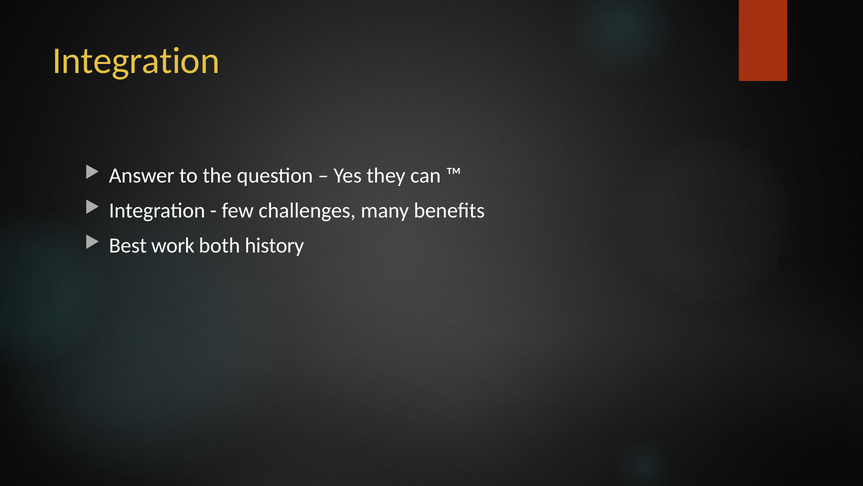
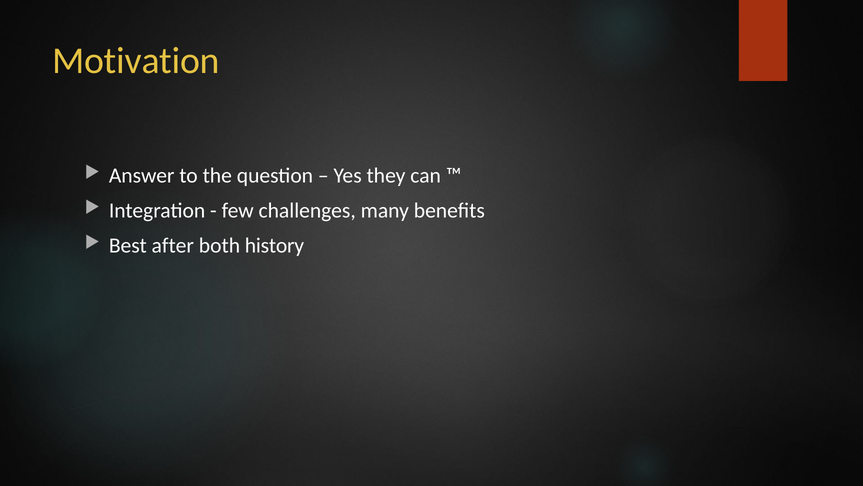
Integration at (136, 61): Integration -> Motivation
work: work -> after
